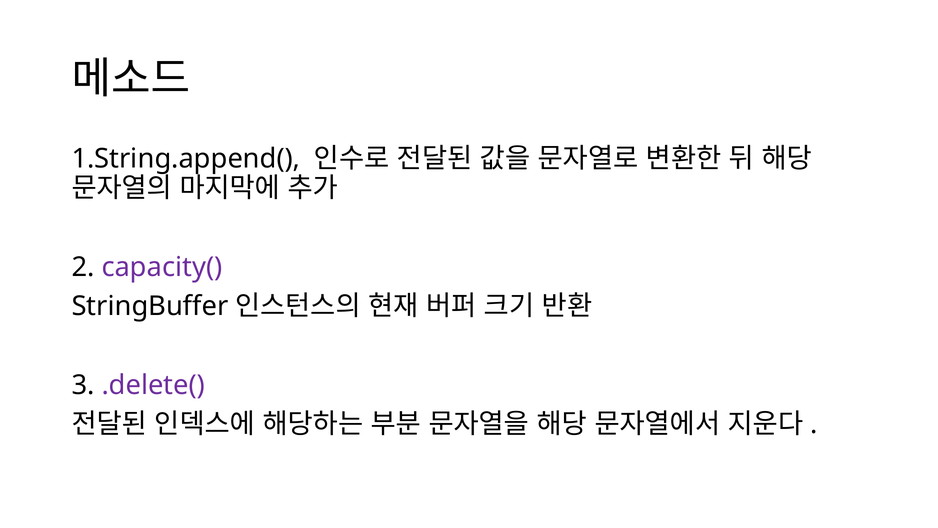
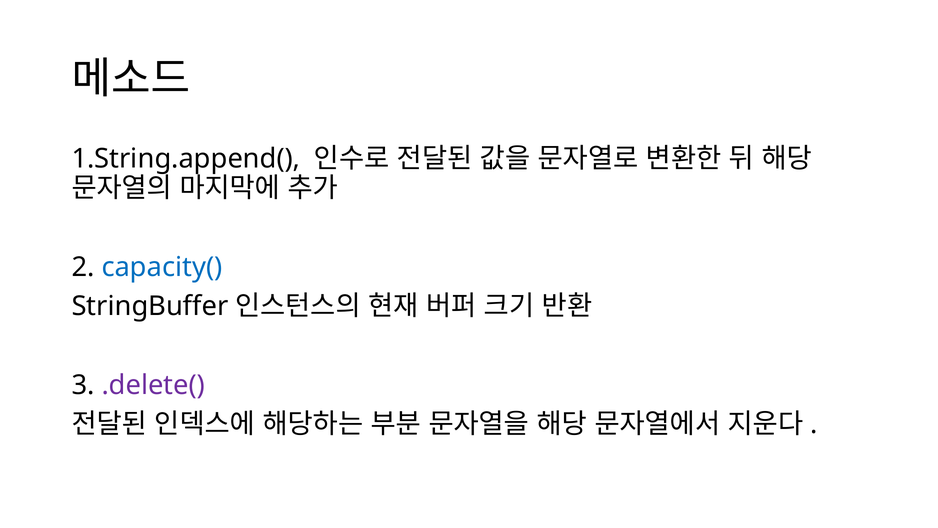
capacity( colour: purple -> blue
